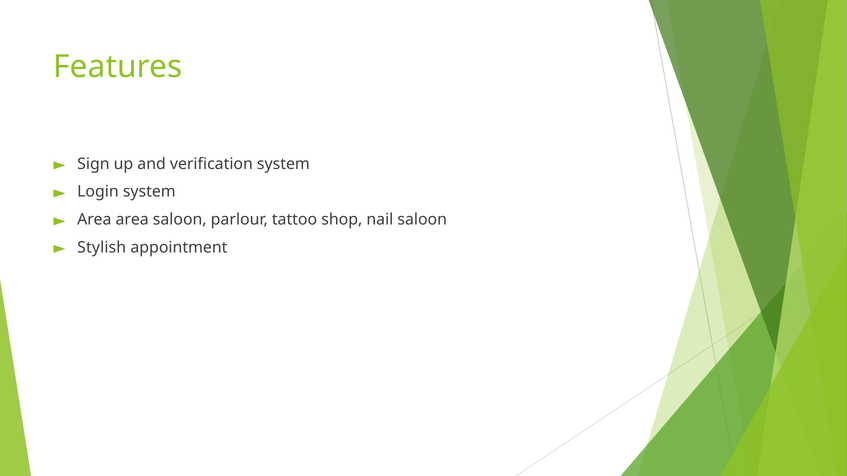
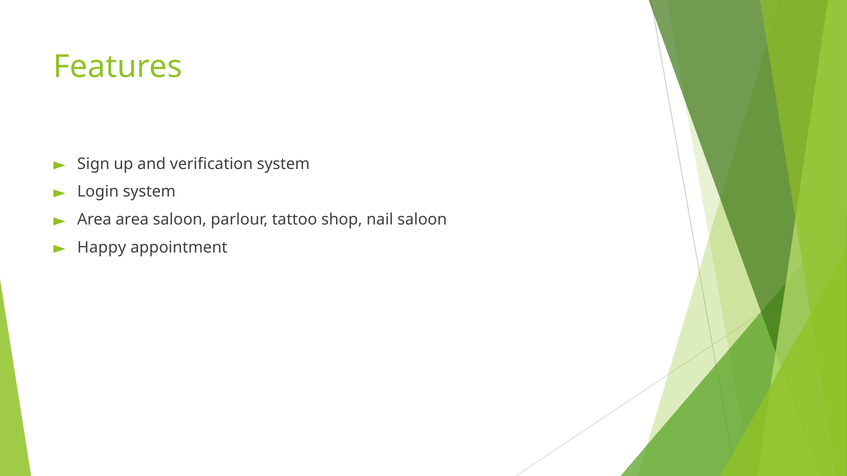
Stylish: Stylish -> Happy
